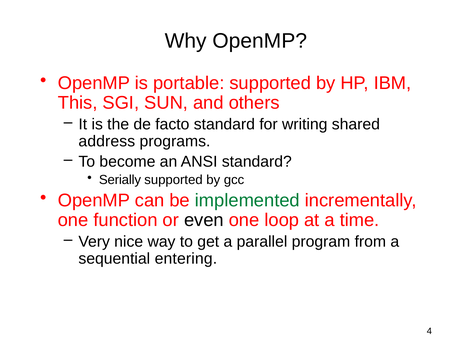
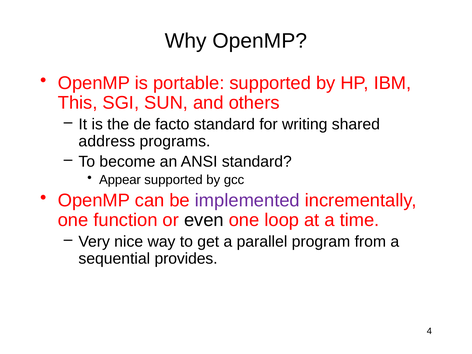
Serially: Serially -> Appear
implemented colour: green -> purple
entering: entering -> provides
